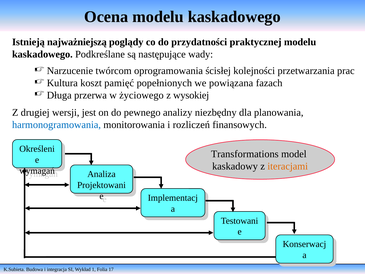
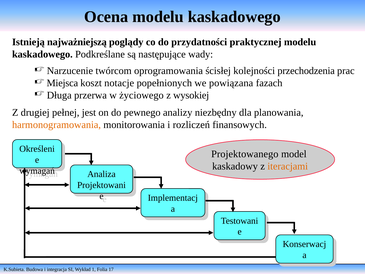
przetwarzania: przetwarzania -> przechodzenia
Kultura: Kultura -> Miejsca
pamięć: pamięć -> notacje
wersji: wersji -> pełnej
harmonogramowania colour: blue -> orange
Transformations: Transformations -> Projektowanego
